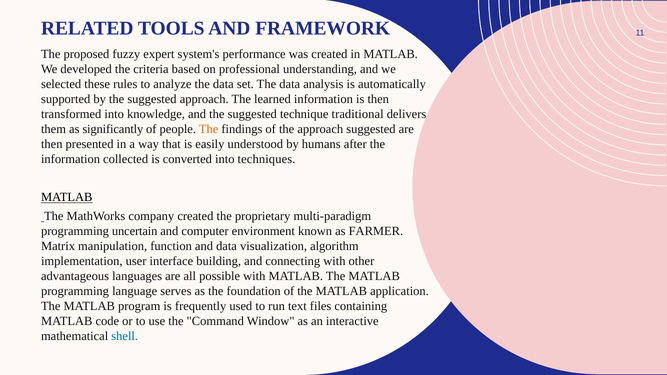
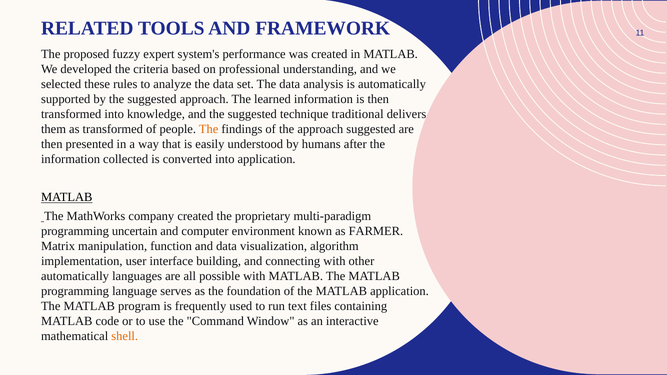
as significantly: significantly -> transformed
into techniques: techniques -> application
advantageous at (75, 276): advantageous -> automatically
shell colour: blue -> orange
